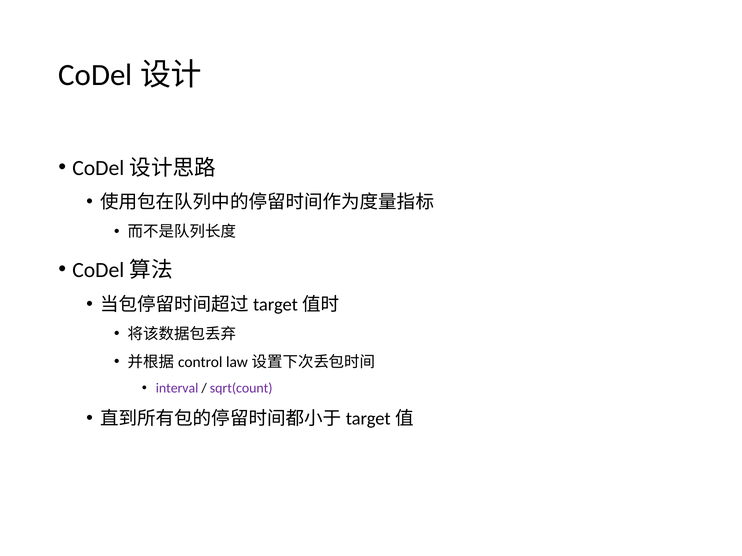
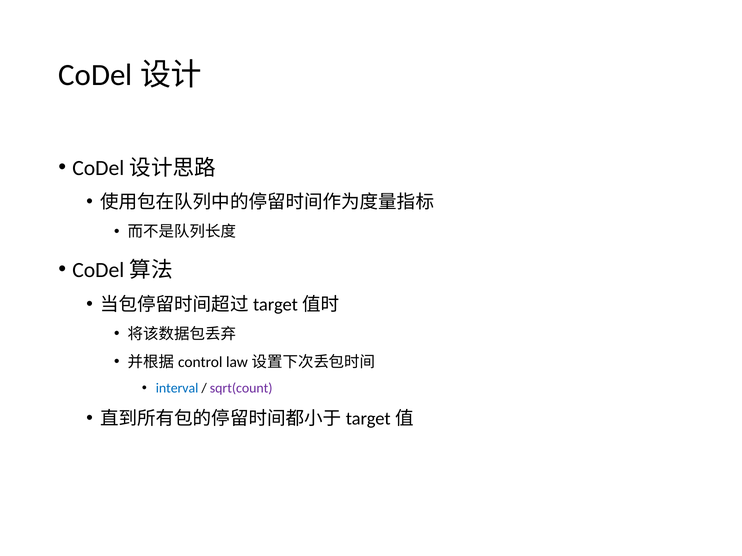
interval colour: purple -> blue
